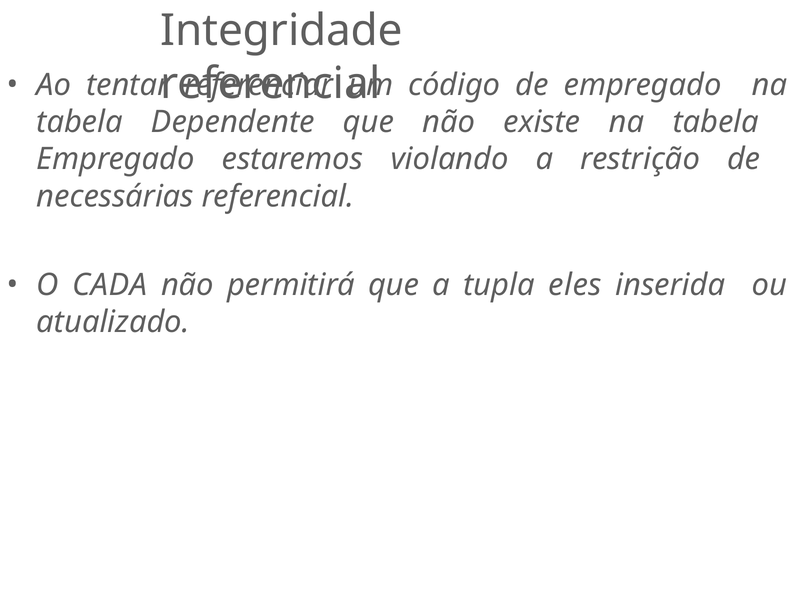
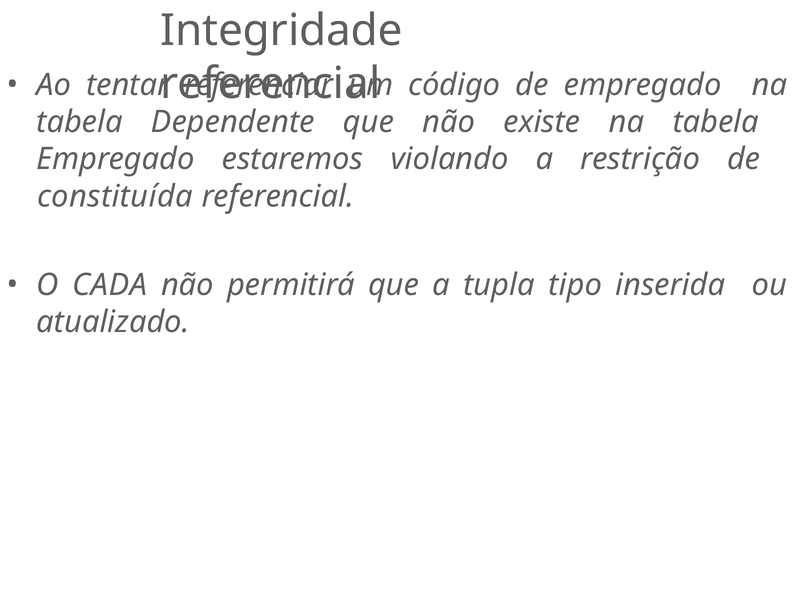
necessárias: necessárias -> constituída
eles: eles -> tipo
